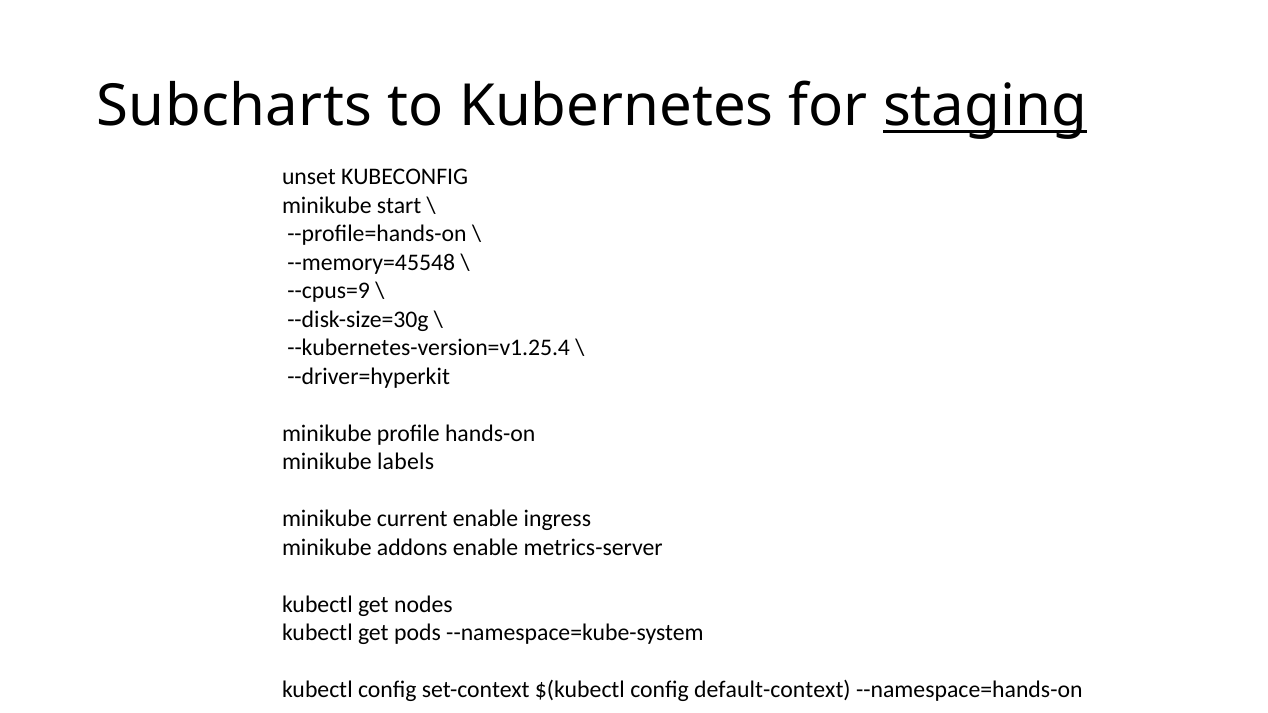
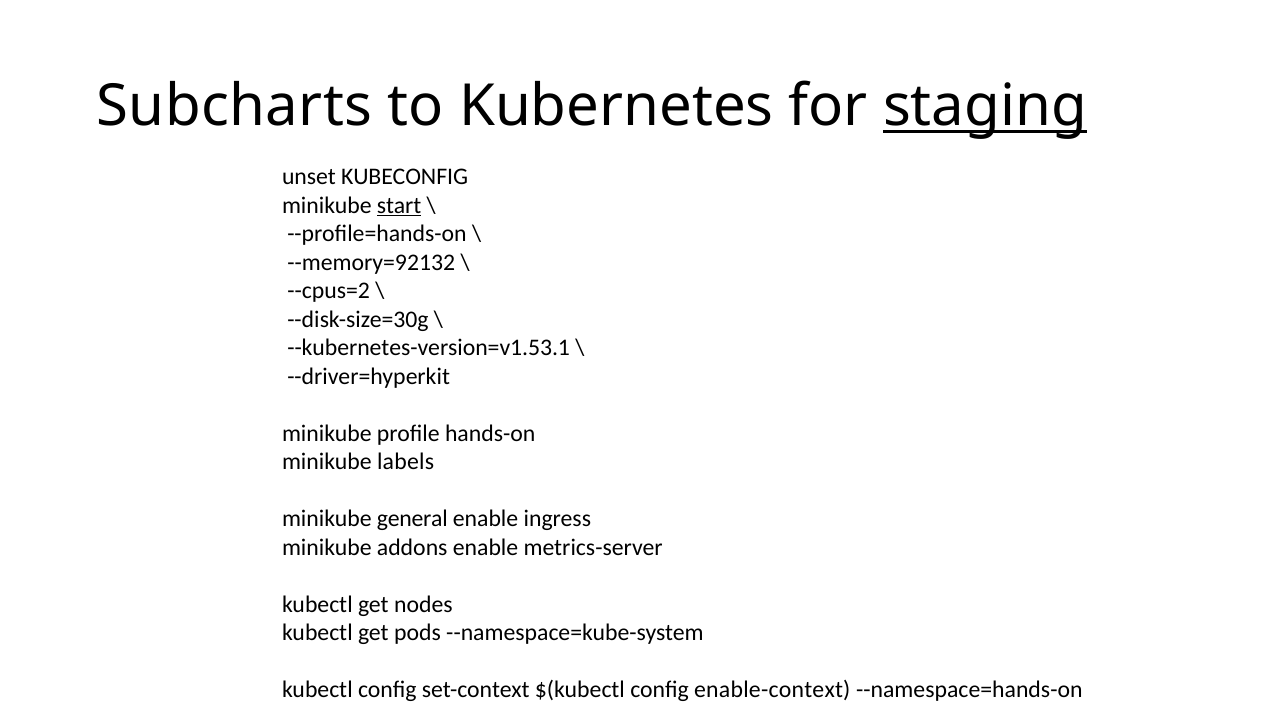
start underline: none -> present
--memory=45548: --memory=45548 -> --memory=92132
--cpus=9: --cpus=9 -> --cpus=2
--kubernetes-version=v1.25.4: --kubernetes-version=v1.25.4 -> --kubernetes-version=v1.53.1
current: current -> general
default-context: default-context -> enable-context
